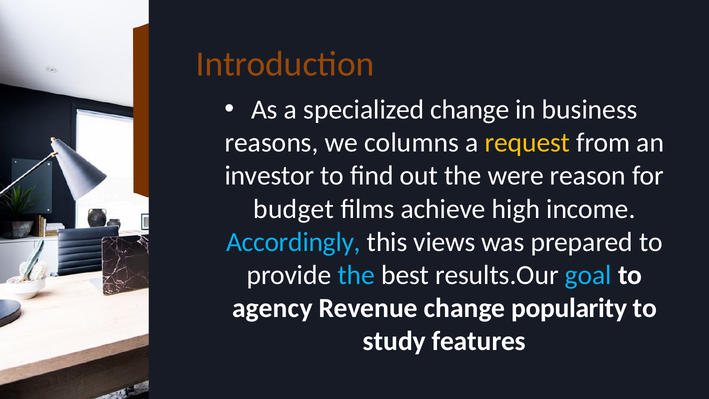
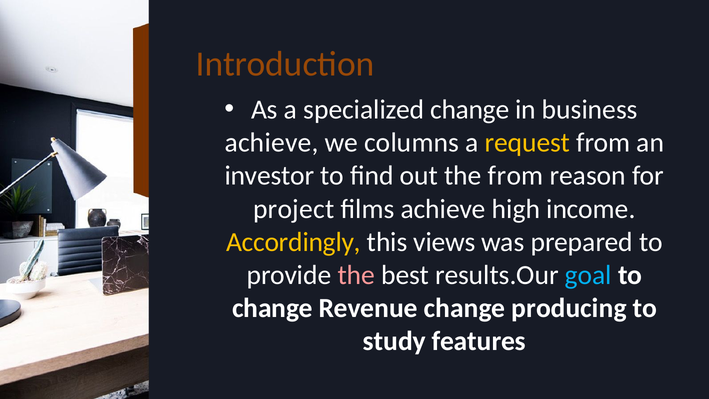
reasons at (272, 143): reasons -> achieve
the were: were -> from
budget: budget -> project
Accordingly colour: light blue -> yellow
the at (356, 275) colour: light blue -> pink
agency at (272, 308): agency -> change
popularity: popularity -> producing
